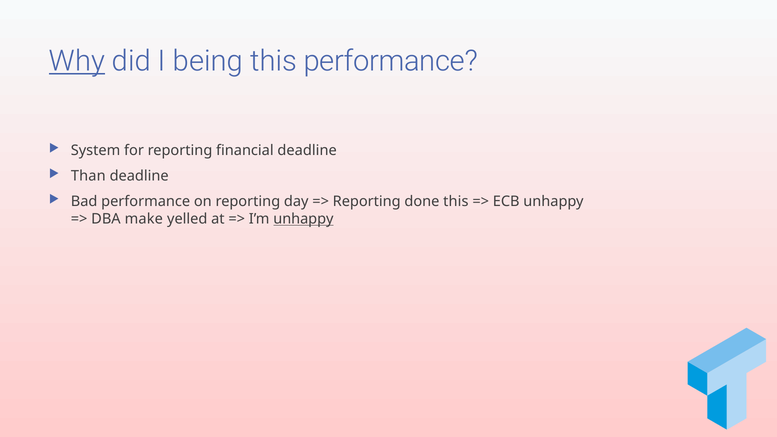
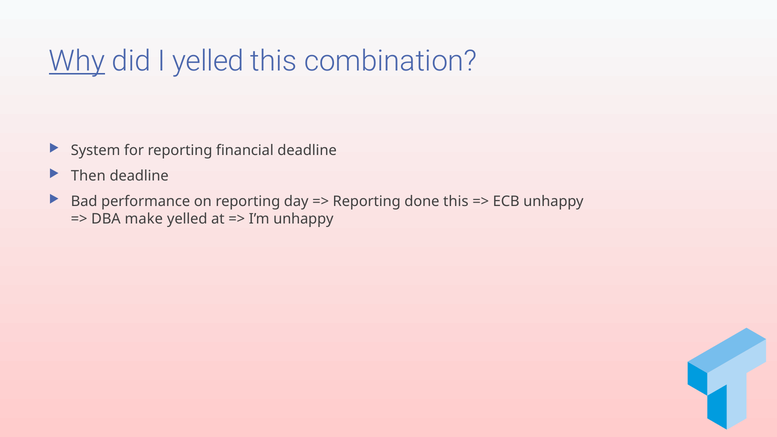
I being: being -> yelled
this performance: performance -> combination
Than: Than -> Then
unhappy at (303, 219) underline: present -> none
